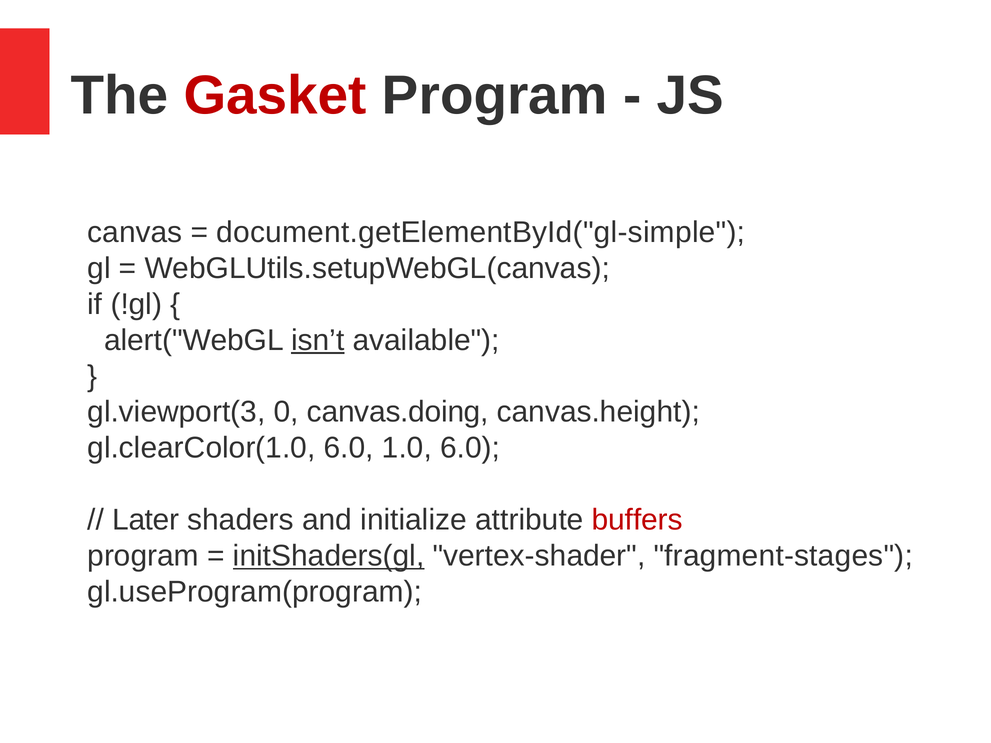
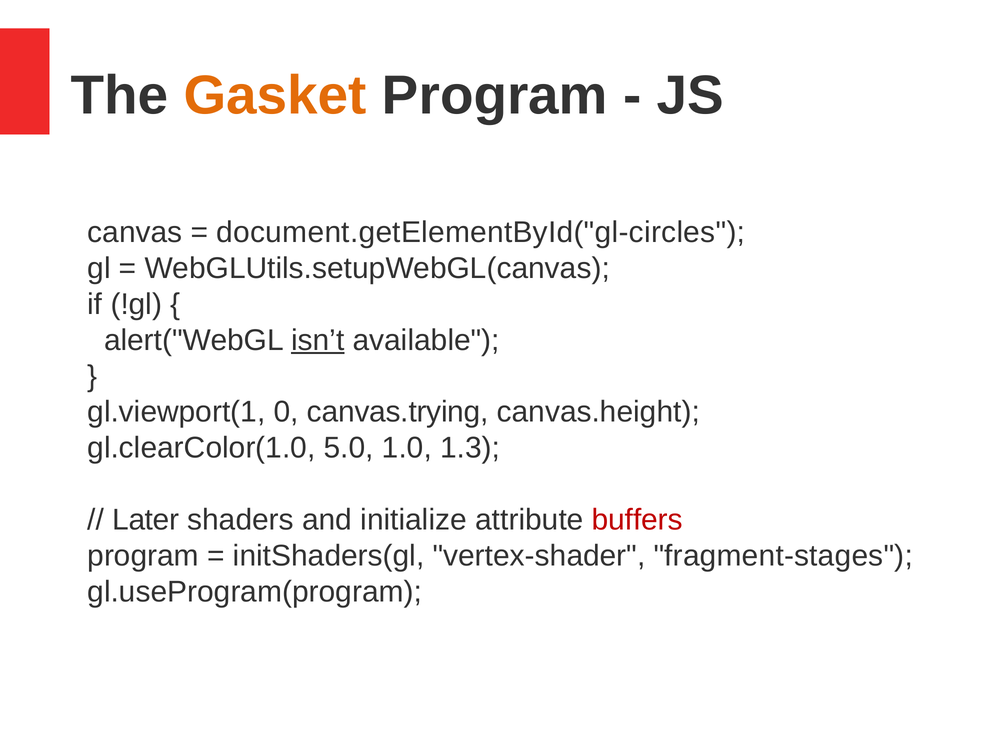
Gasket colour: red -> orange
document.getElementById("gl-simple: document.getElementById("gl-simple -> document.getElementById("gl-circles
gl.viewport(3: gl.viewport(3 -> gl.viewport(1
canvas.doing: canvas.doing -> canvas.trying
gl.clearColor(1.0 6.0: 6.0 -> 5.0
1.0 6.0: 6.0 -> 1.3
initShaders(gl underline: present -> none
